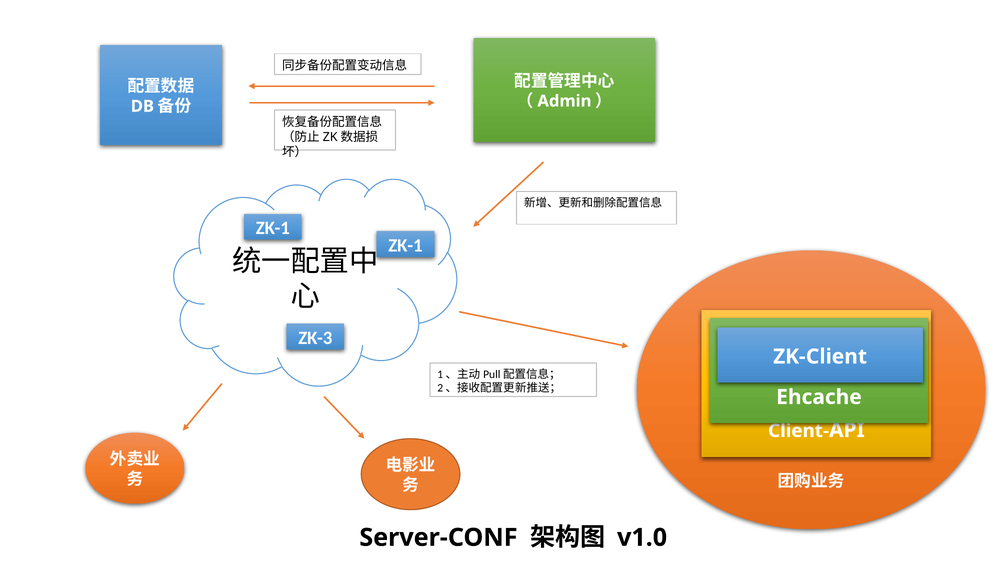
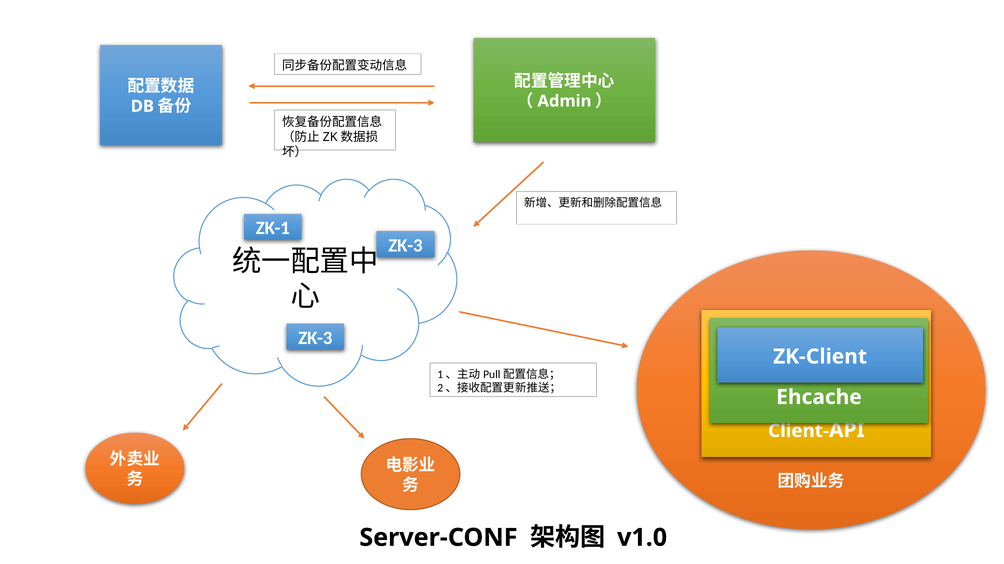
ZK-1 at (405, 246): ZK-1 -> ZK-3
